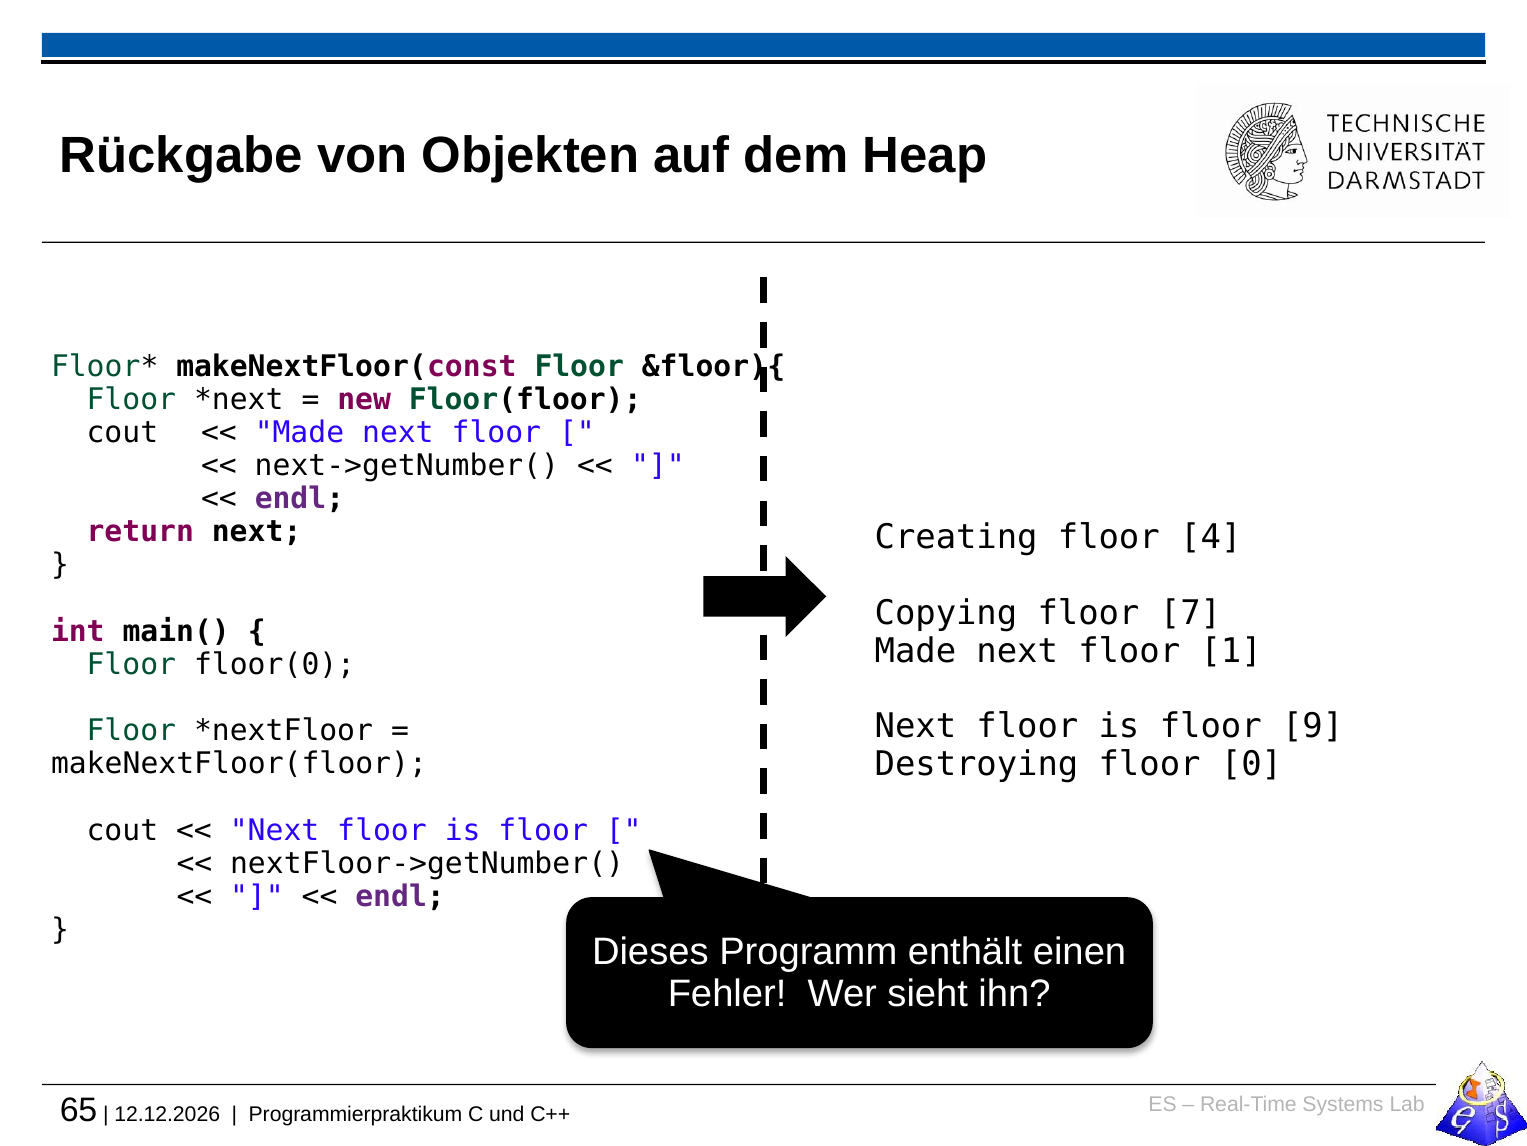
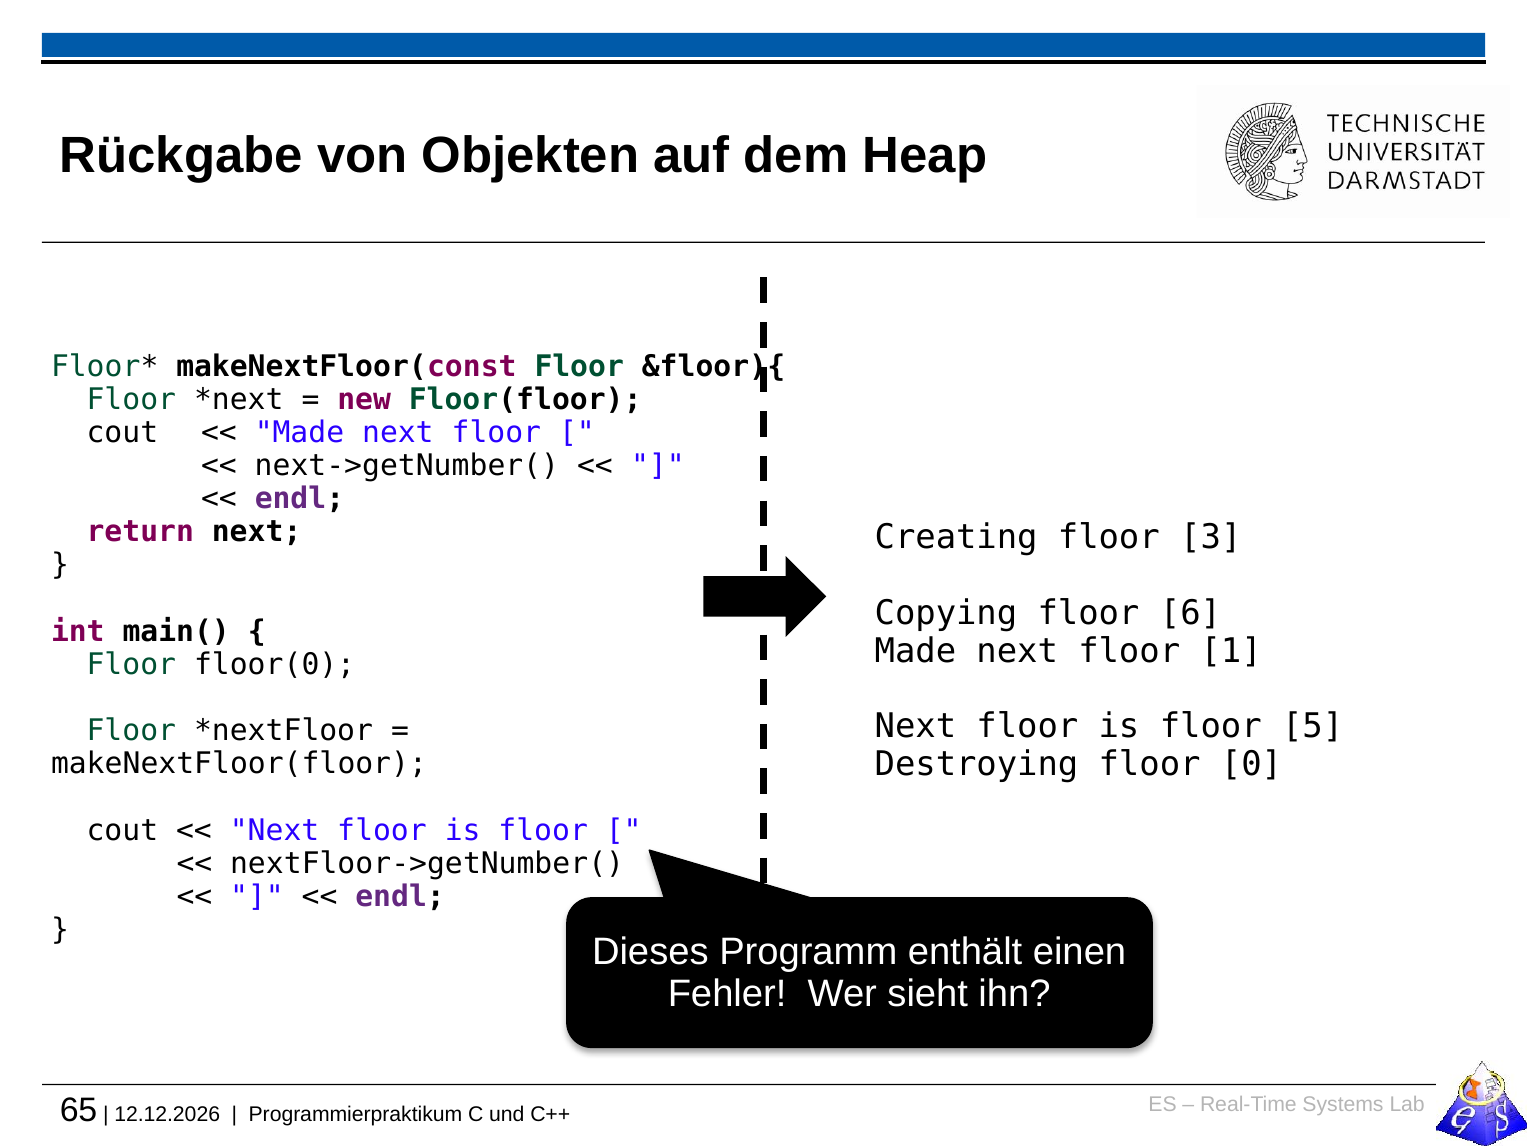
4: 4 -> 3
7: 7 -> 6
9: 9 -> 5
